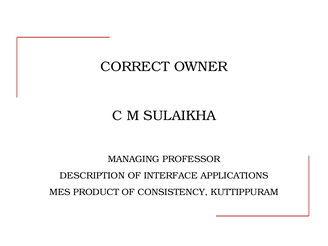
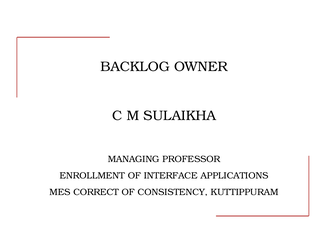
CORRECT: CORRECT -> BACKLOG
DESCRIPTION: DESCRIPTION -> ENROLLMENT
PRODUCT: PRODUCT -> CORRECT
